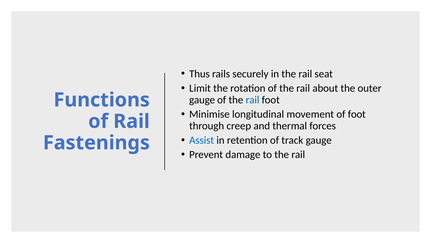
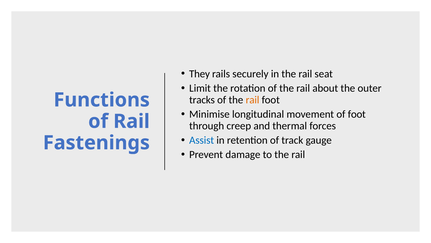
Thus: Thus -> They
gauge at (202, 100): gauge -> tracks
rail at (253, 100) colour: blue -> orange
